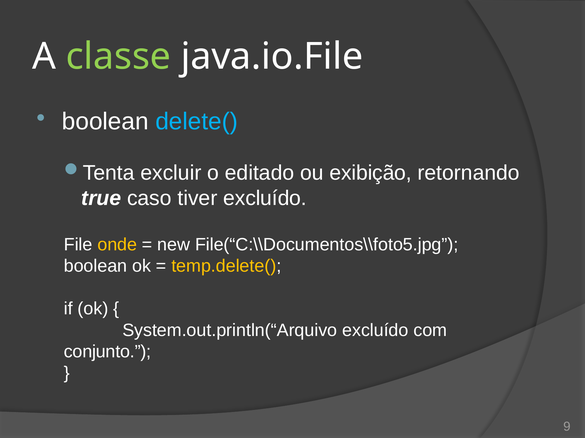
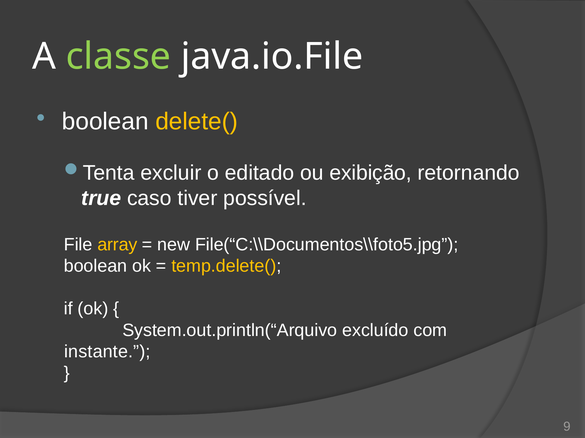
delete( colour: light blue -> yellow
tiver excluído: excluído -> possível
onde: onde -> array
conjunto: conjunto -> instante
